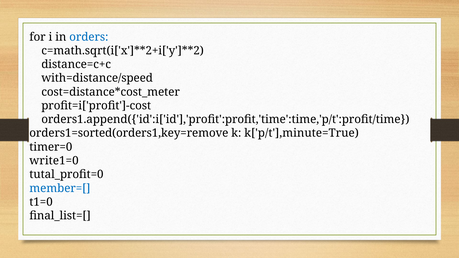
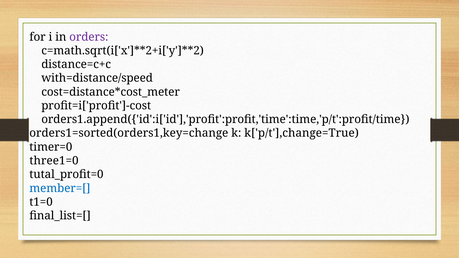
orders colour: blue -> purple
orders1=sorted(orders1,key=remove: orders1=sorted(orders1,key=remove -> orders1=sorted(orders1,key=change
k['p/t'],minute=True: k['p/t'],minute=True -> k['p/t'],change=True
write1=0: write1=0 -> three1=0
